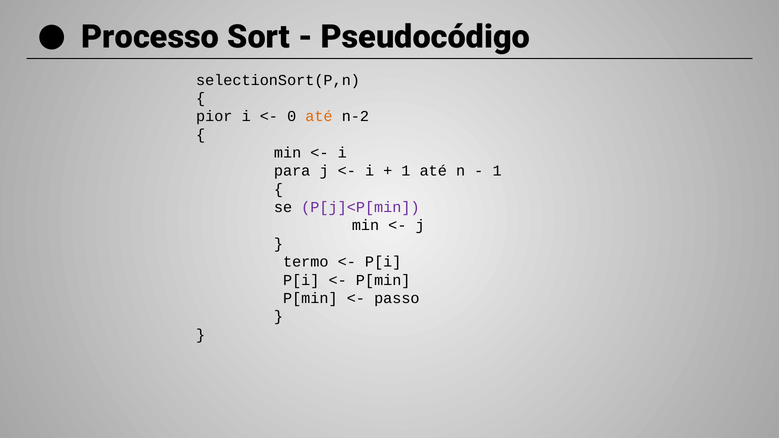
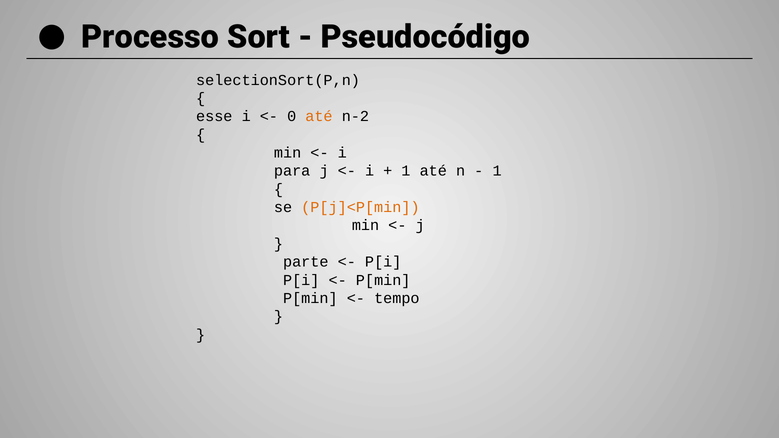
pior: pior -> esse
P[j]<P[min colour: purple -> orange
termo: termo -> parte
passo: passo -> tempo
